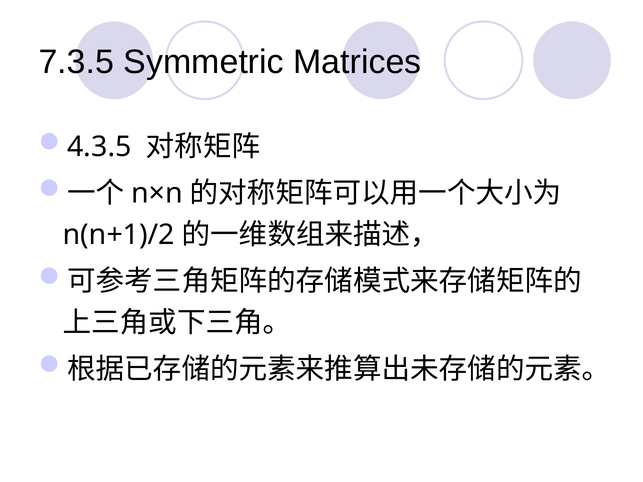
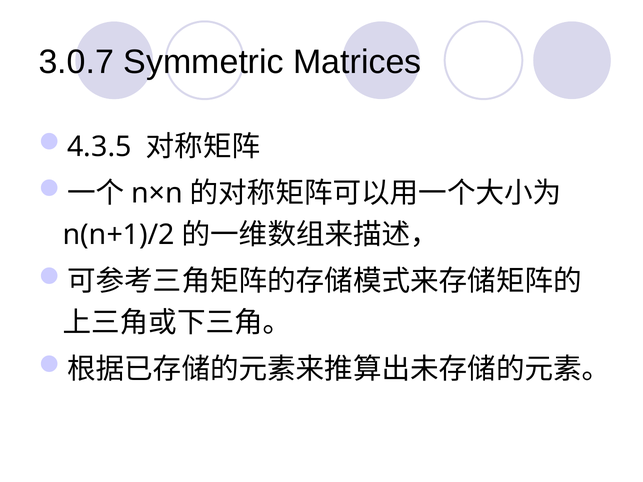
7.3.5: 7.3.5 -> 3.0.7
